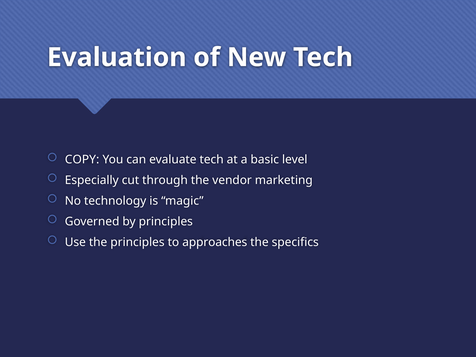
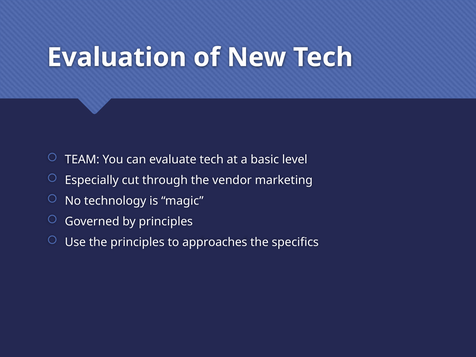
COPY: COPY -> TEAM
